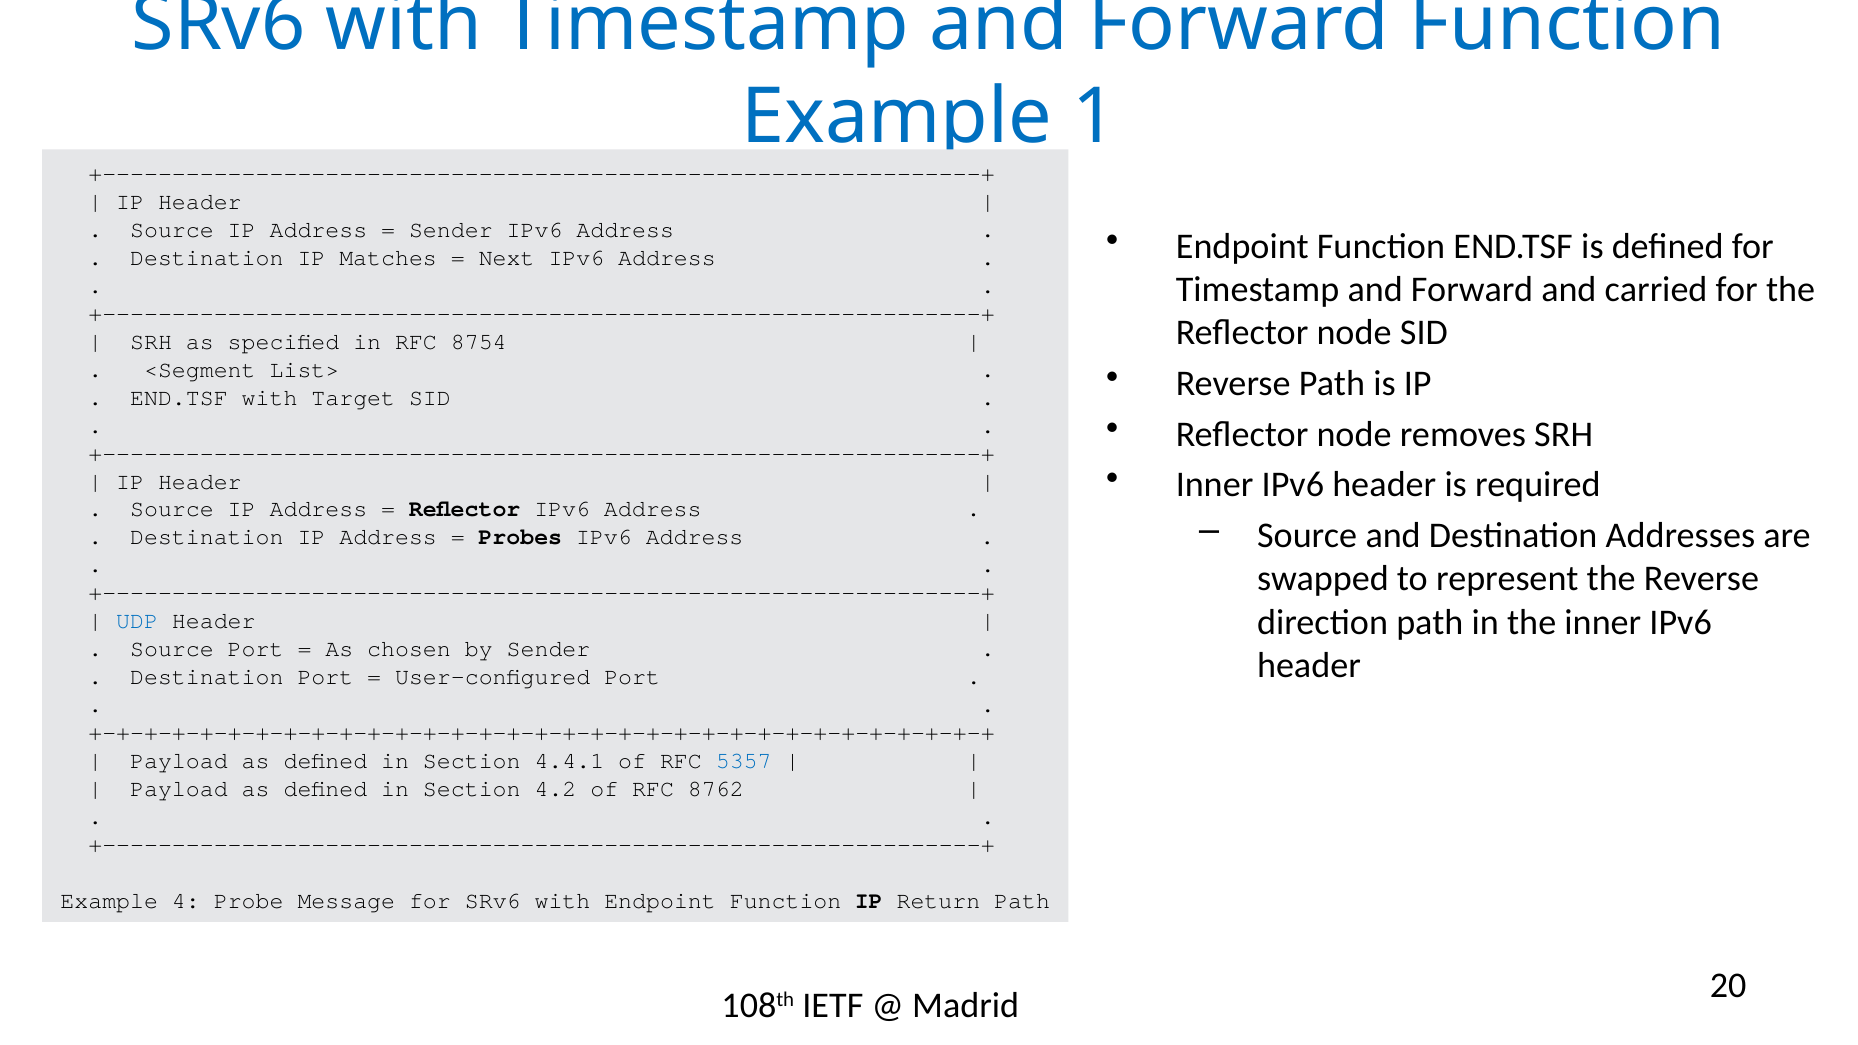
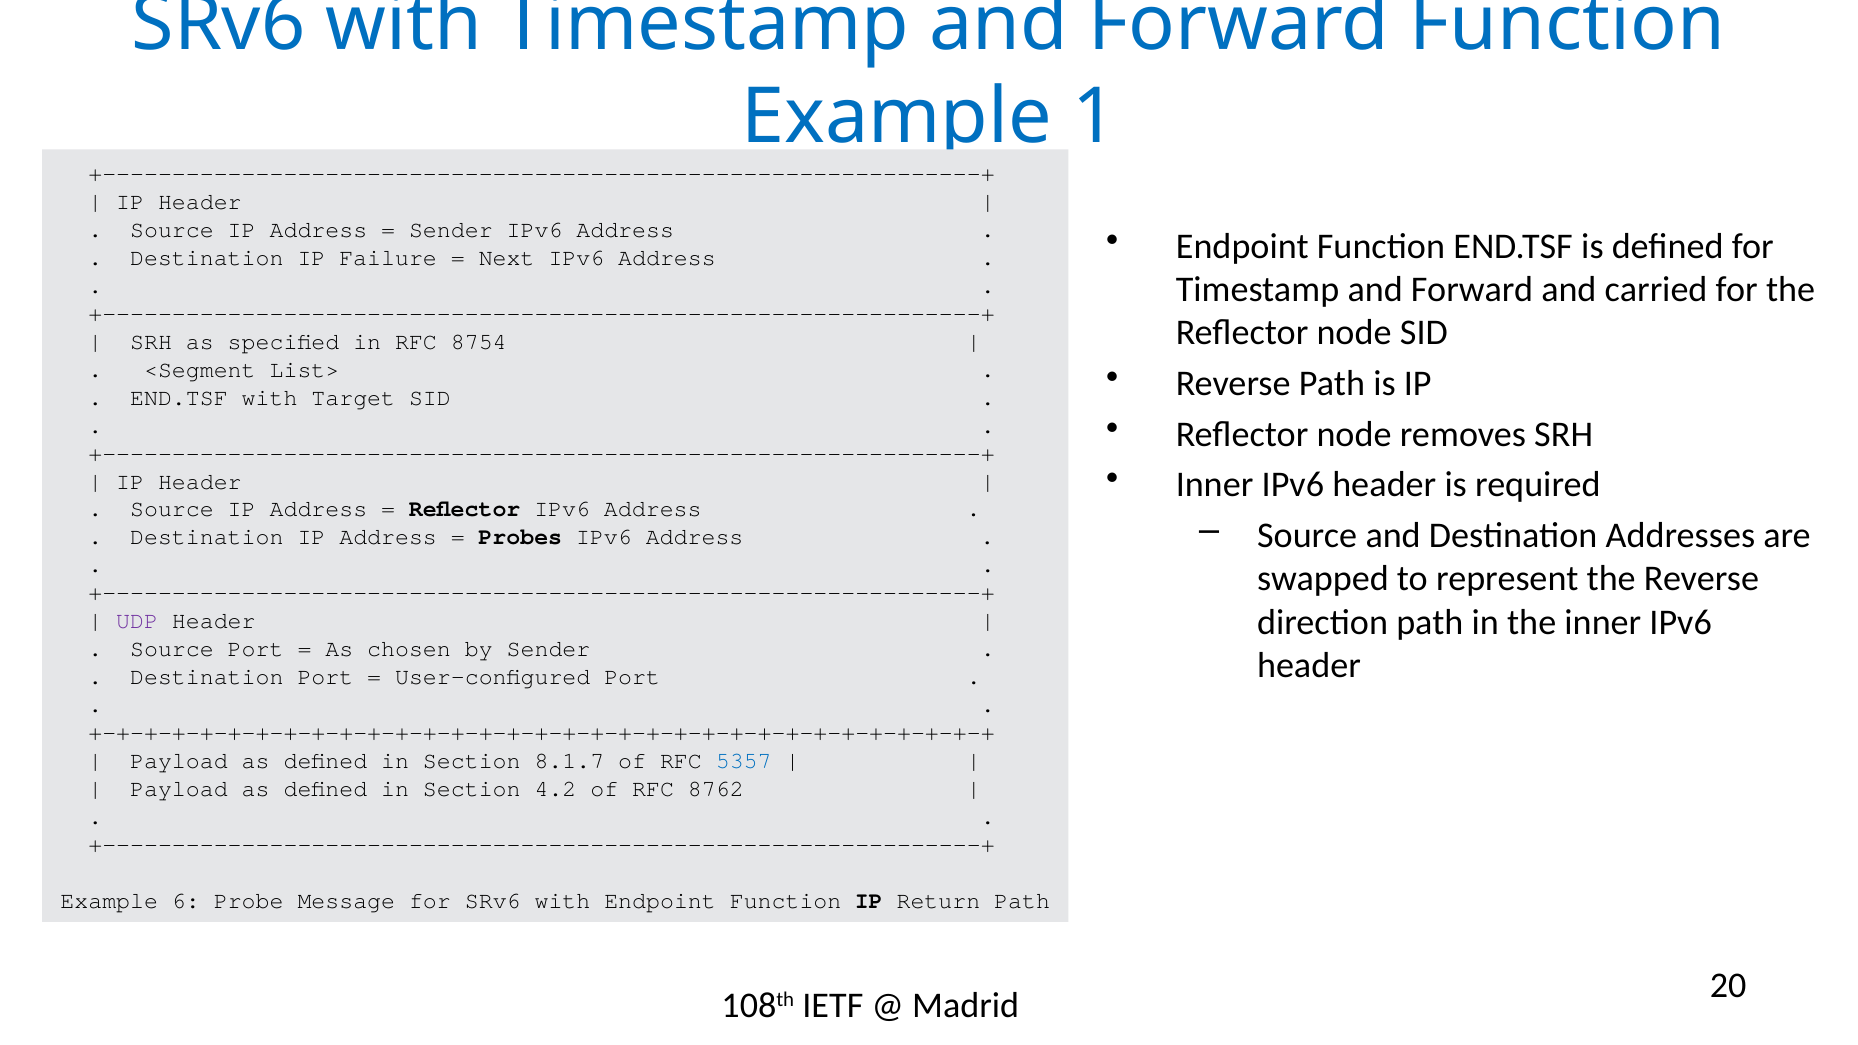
Matches: Matches -> Failure
UDP colour: blue -> purple
4.4.1: 4.4.1 -> 8.1.7
4: 4 -> 6
